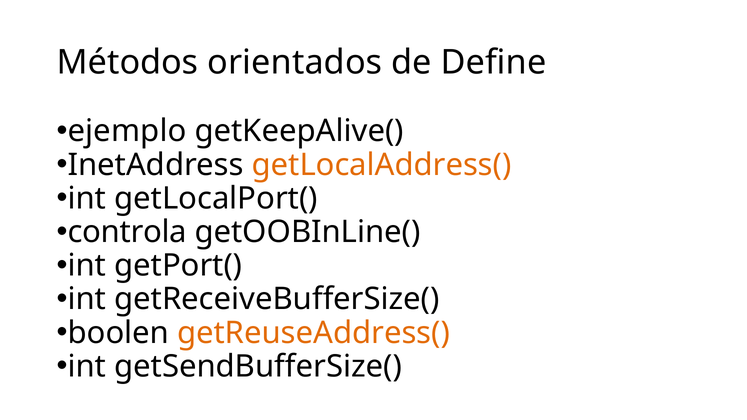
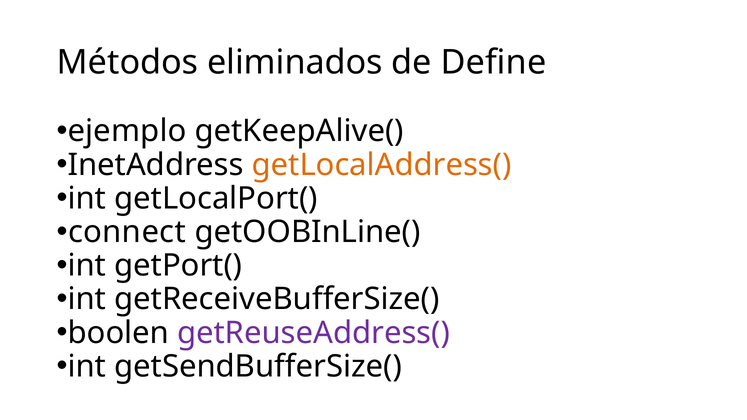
orientados: orientados -> eliminados
controla: controla -> connect
getReuseAddress( colour: orange -> purple
